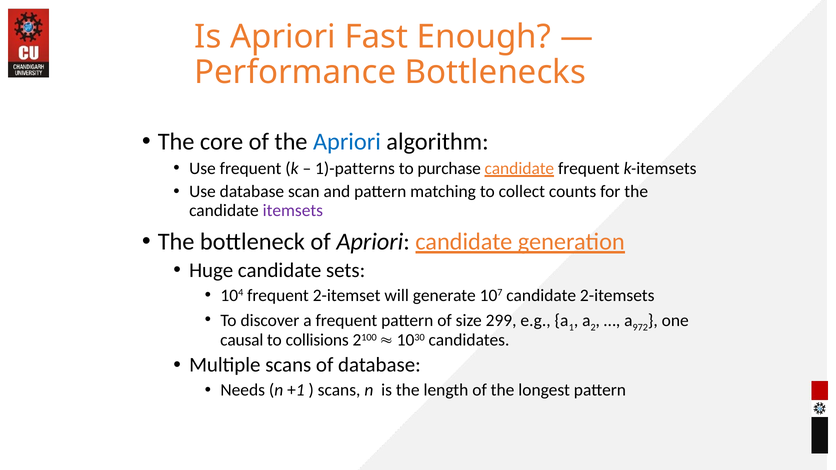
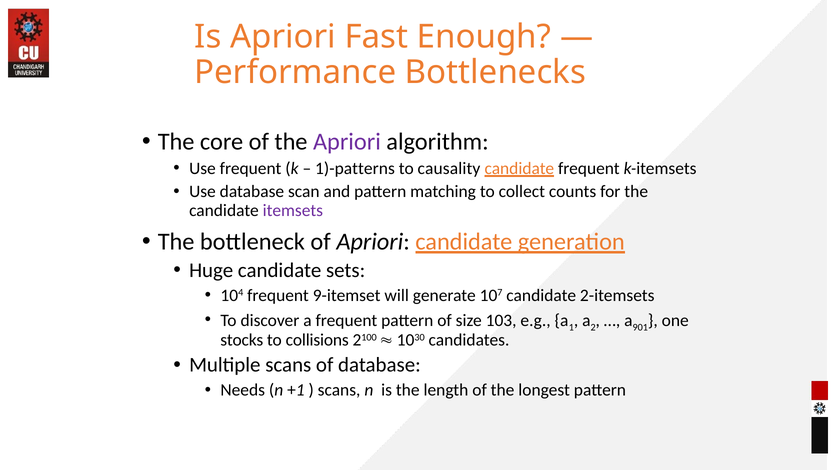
Apriori at (347, 142) colour: blue -> purple
purchase: purchase -> causality
2-itemset: 2-itemset -> 9-itemset
299: 299 -> 103
972: 972 -> 901
causal: causal -> stocks
